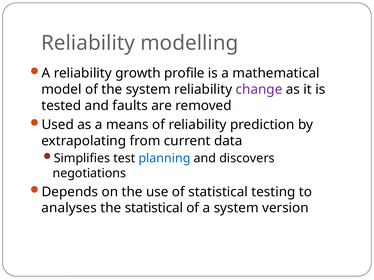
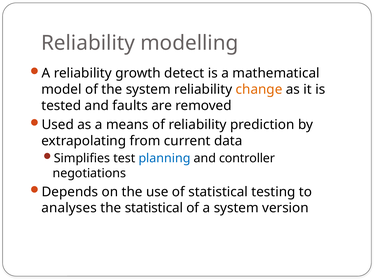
profile: profile -> detect
change colour: purple -> orange
discovers: discovers -> controller
